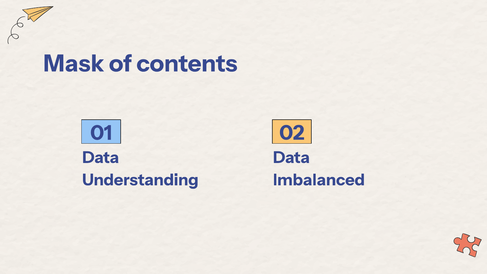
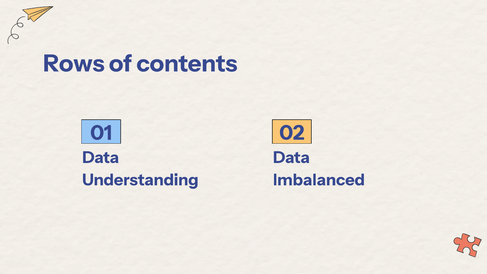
Mask: Mask -> Rows
